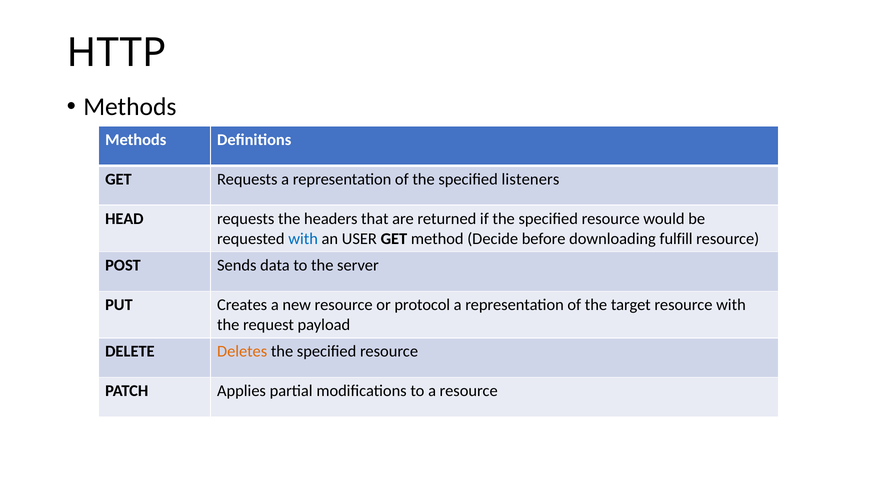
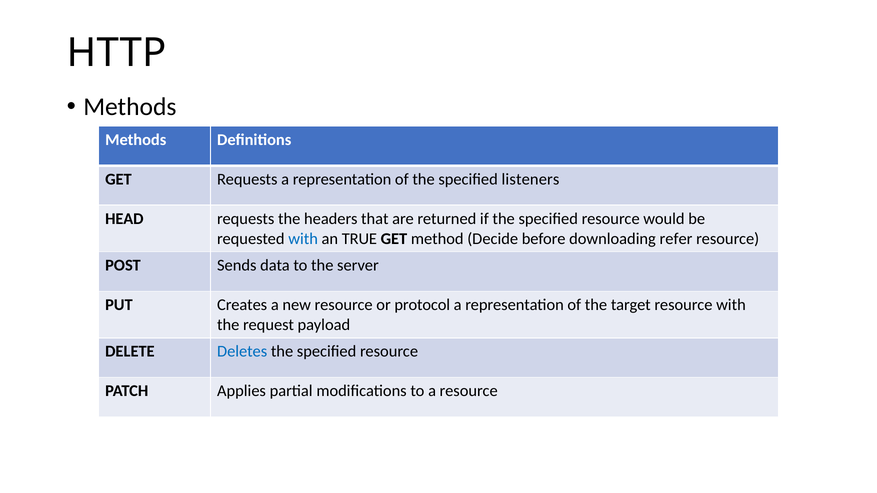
USER: USER -> TRUE
fulfill: fulfill -> refer
Deletes colour: orange -> blue
